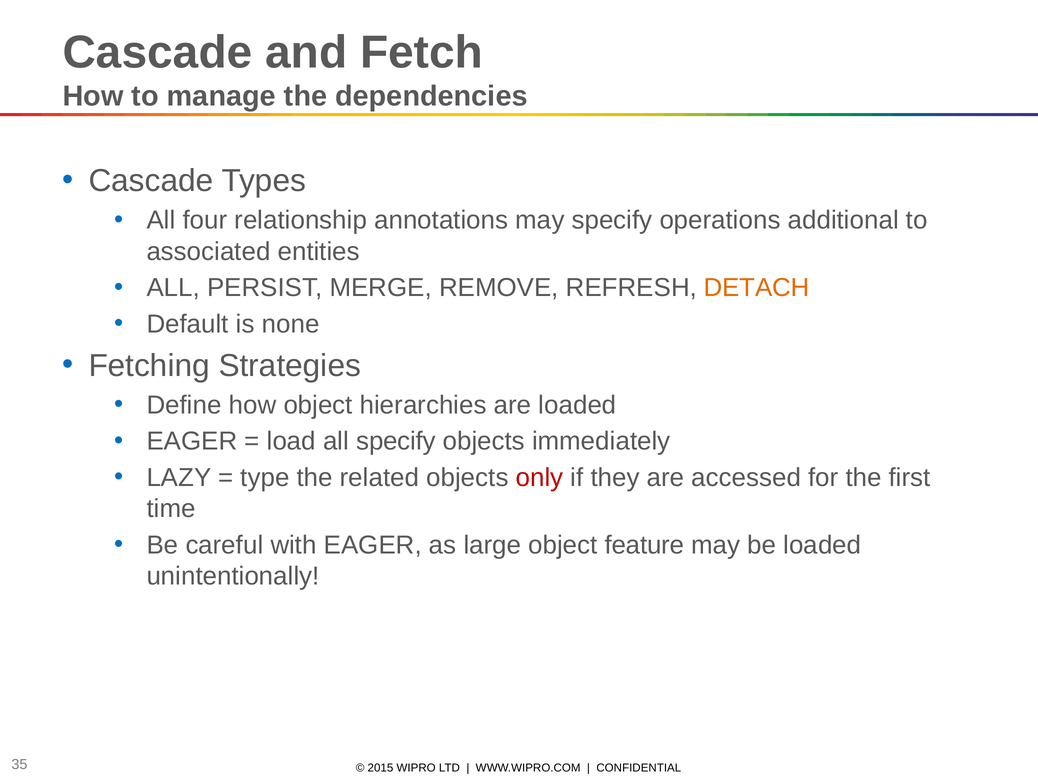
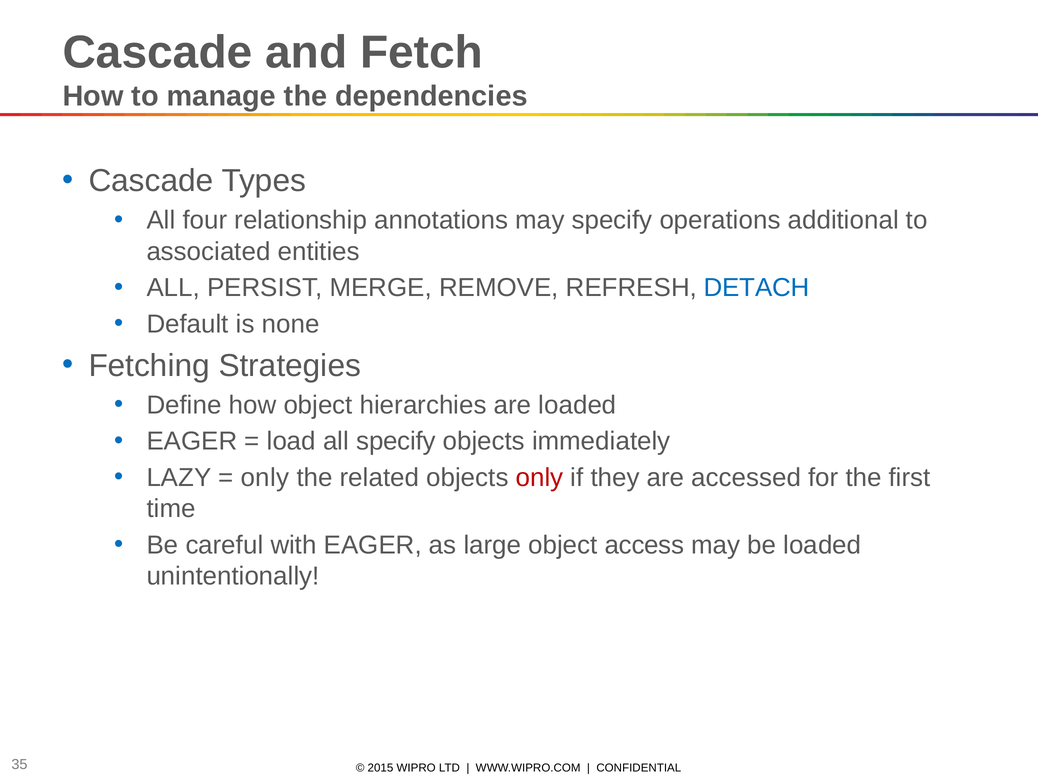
DETACH colour: orange -> blue
type at (265, 477): type -> only
feature: feature -> access
